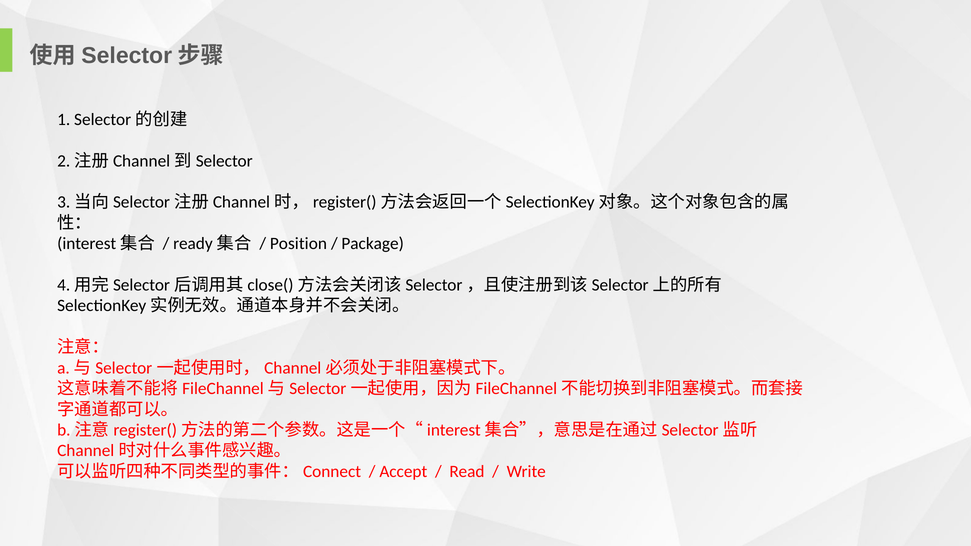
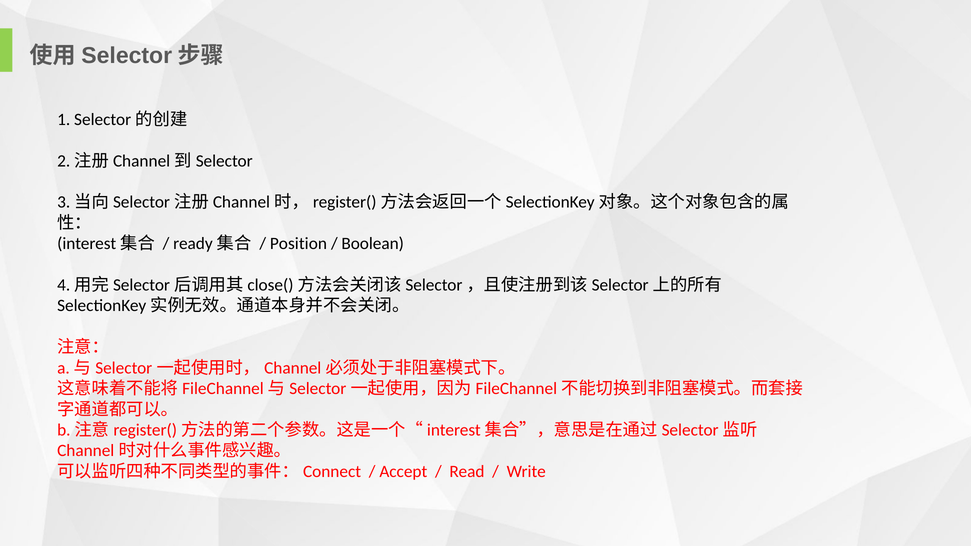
Package: Package -> Boolean
